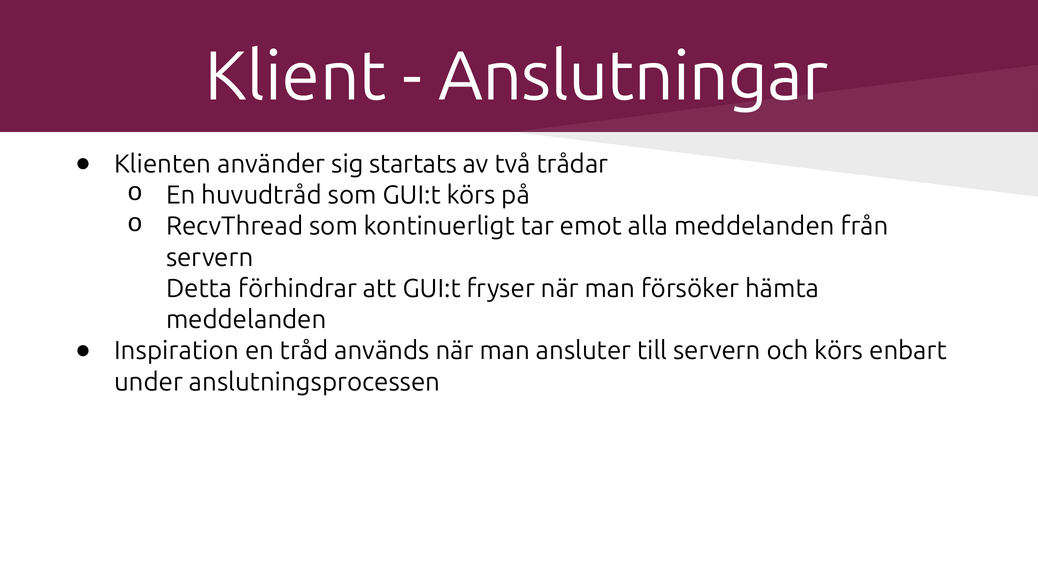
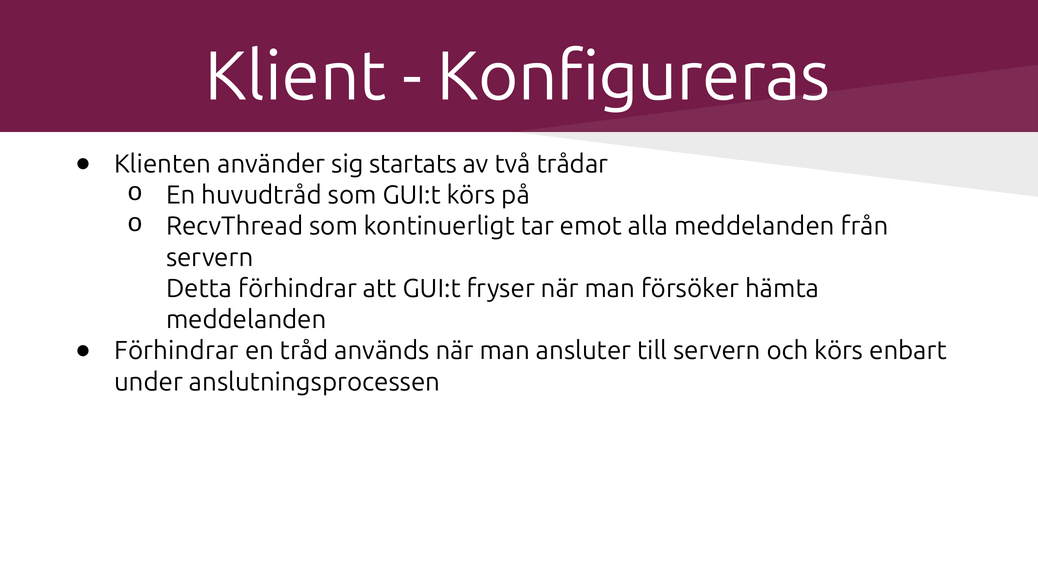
Anslutningar: Anslutningar -> Konfigureras
Inspiration at (177, 351): Inspiration -> Förhindrar
